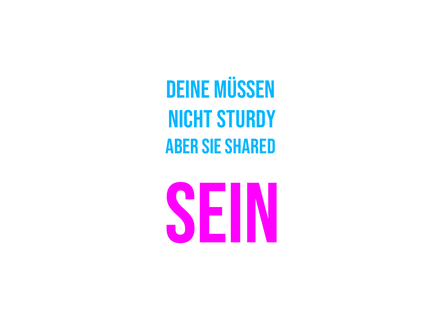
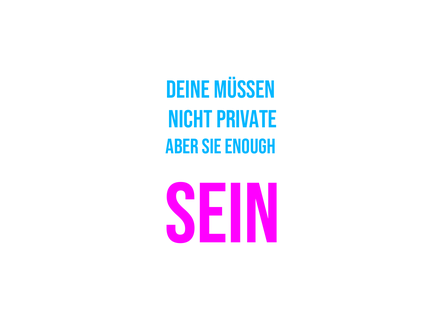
sturdy: sturdy -> private
shared: shared -> enough
